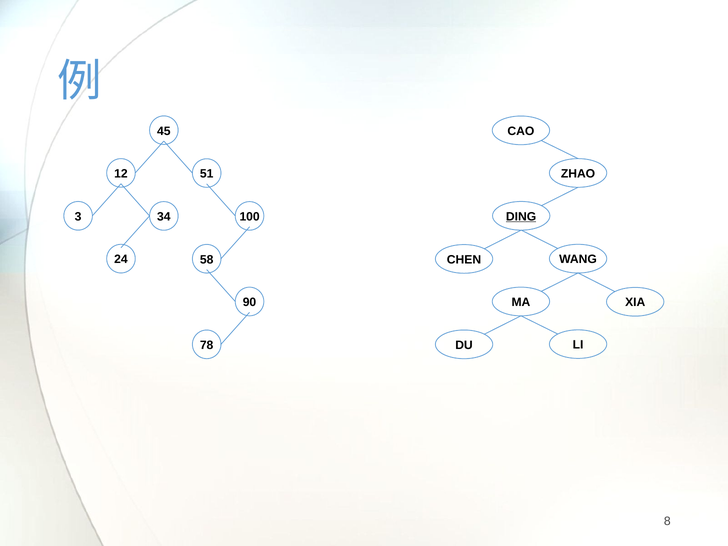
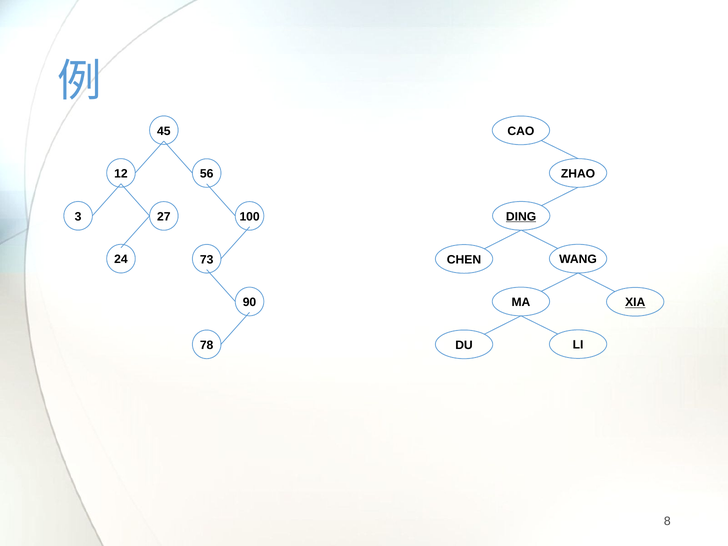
51: 51 -> 56
34: 34 -> 27
58: 58 -> 73
XIA underline: none -> present
